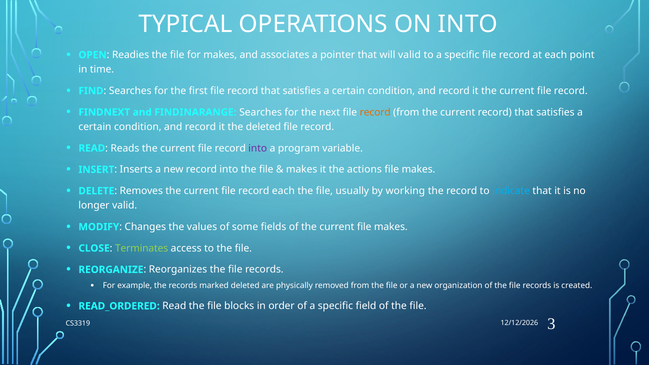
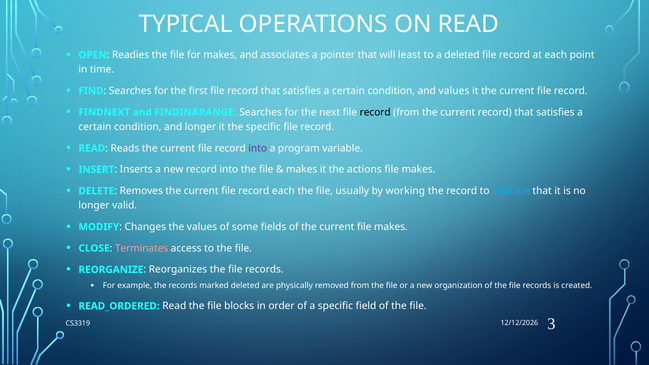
ON INTO: INTO -> READ
will valid: valid -> least
to a specific: specific -> deleted
record at (454, 91): record -> values
record at (375, 112) colour: orange -> black
record at (201, 127): record -> longer
the deleted: deleted -> specific
Terminates colour: light green -> pink
